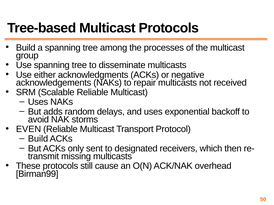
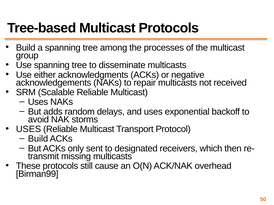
EVEN at (29, 129): EVEN -> USES
